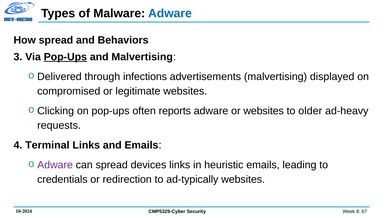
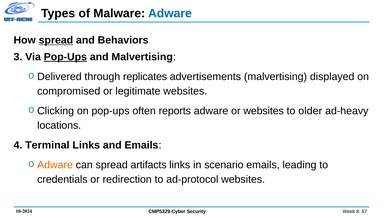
spread at (56, 40) underline: none -> present
infections: infections -> replicates
requests: requests -> locations
Adware at (55, 165) colour: purple -> orange
devices: devices -> artifacts
heuristic: heuristic -> scenario
ad-typically: ad-typically -> ad-protocol
